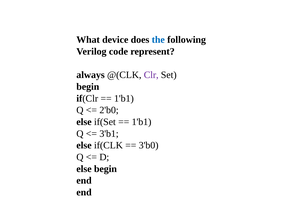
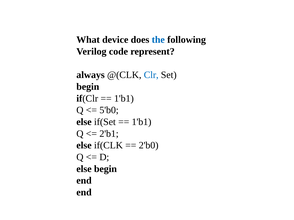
Clr colour: purple -> blue
2'b0: 2'b0 -> 5'b0
3'b1: 3'b1 -> 2'b1
3'b0: 3'b0 -> 2'b0
